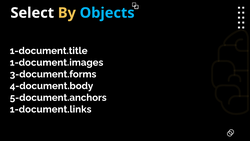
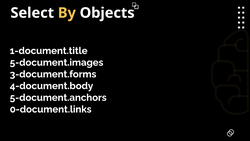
Objects colour: light blue -> white
1-document.images: 1-document.images -> 5-document.images
1-document.links: 1-document.links -> 0-document.links
